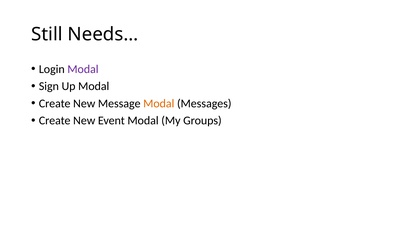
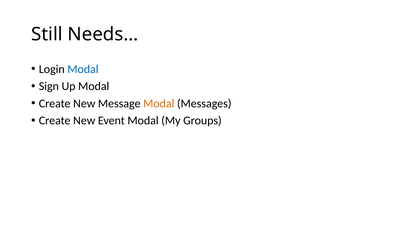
Modal at (83, 69) colour: purple -> blue
